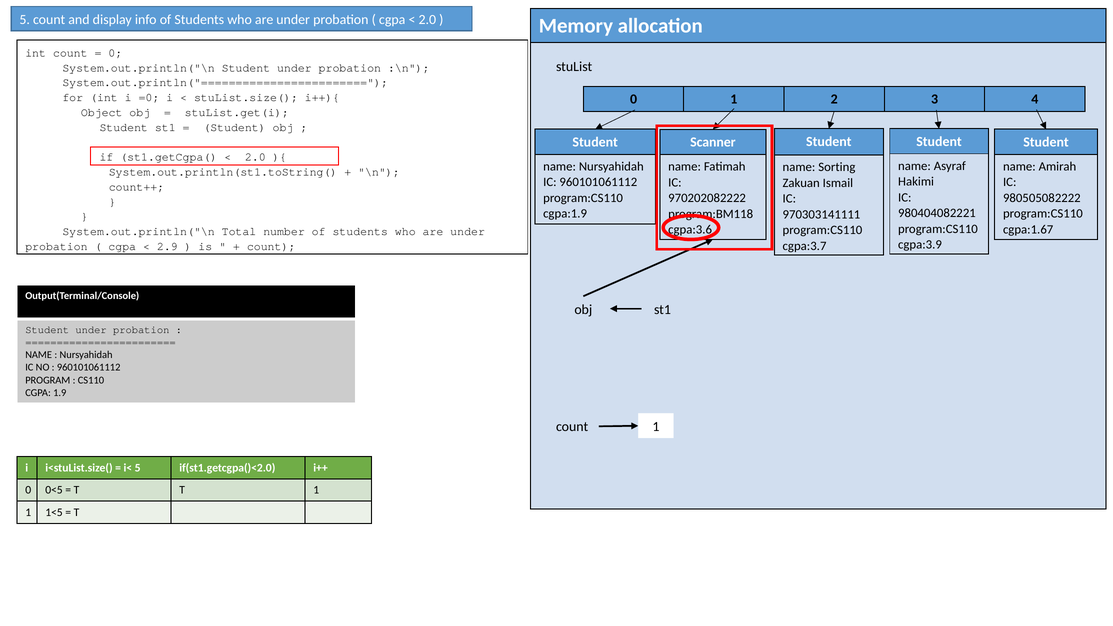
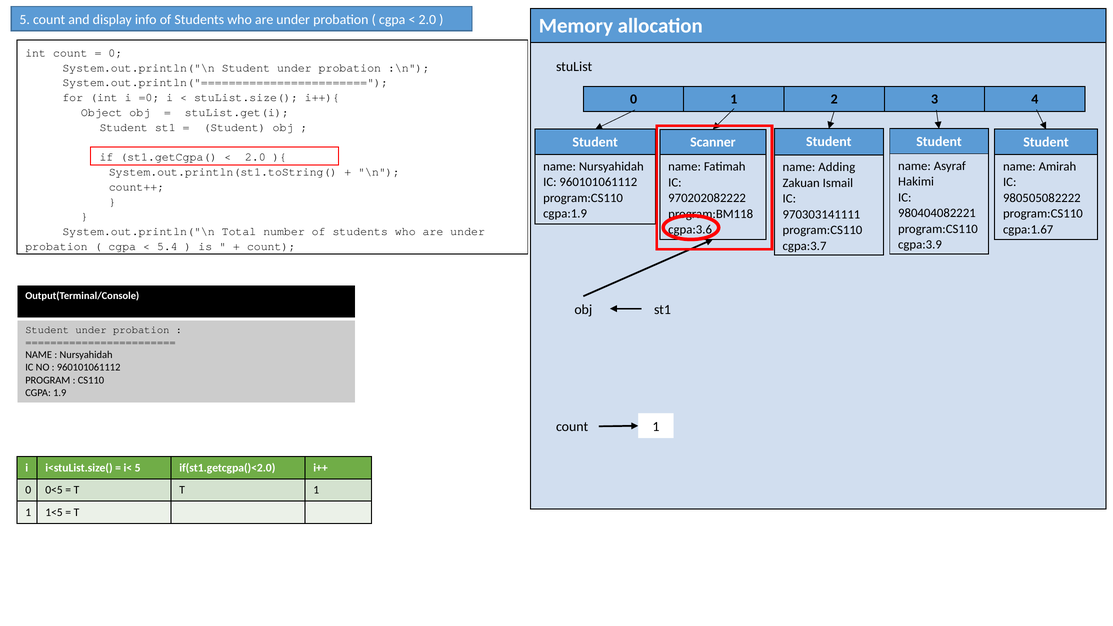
Sorting: Sorting -> Adding
2.9: 2.9 -> 5.4
